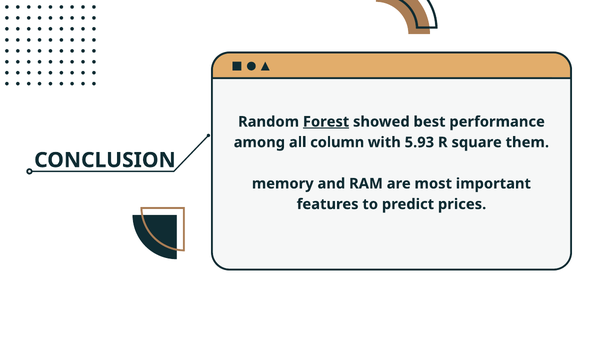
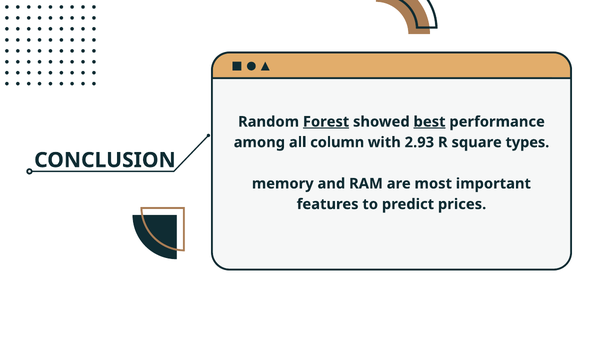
best underline: none -> present
5.93: 5.93 -> 2.93
them: them -> types
